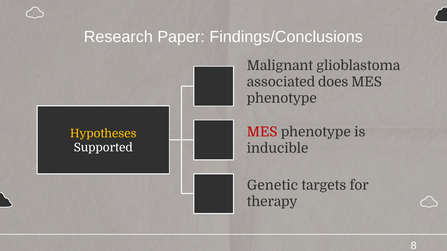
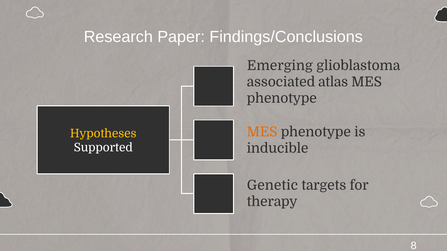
Malignant: Malignant -> Emerging
does: does -> atlas
MES at (262, 132) colour: red -> orange
